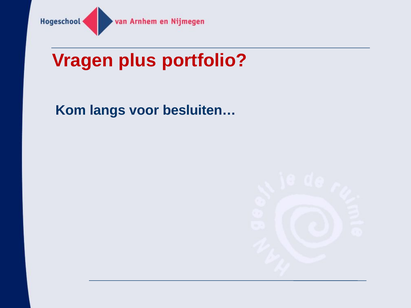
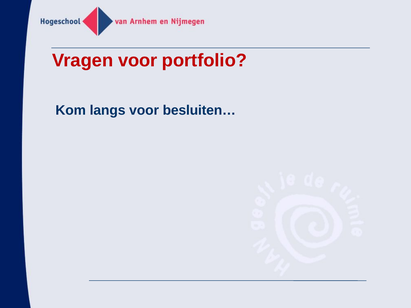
Vragen plus: plus -> voor
